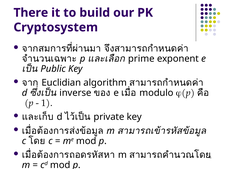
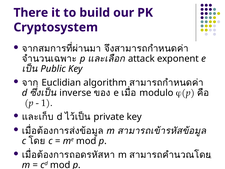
prime: prime -> attack
